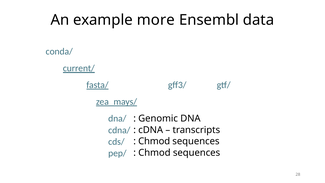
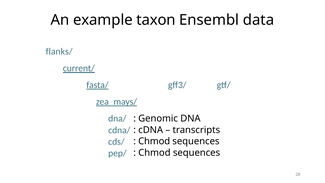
more: more -> taxon
conda/: conda/ -> flanks/
